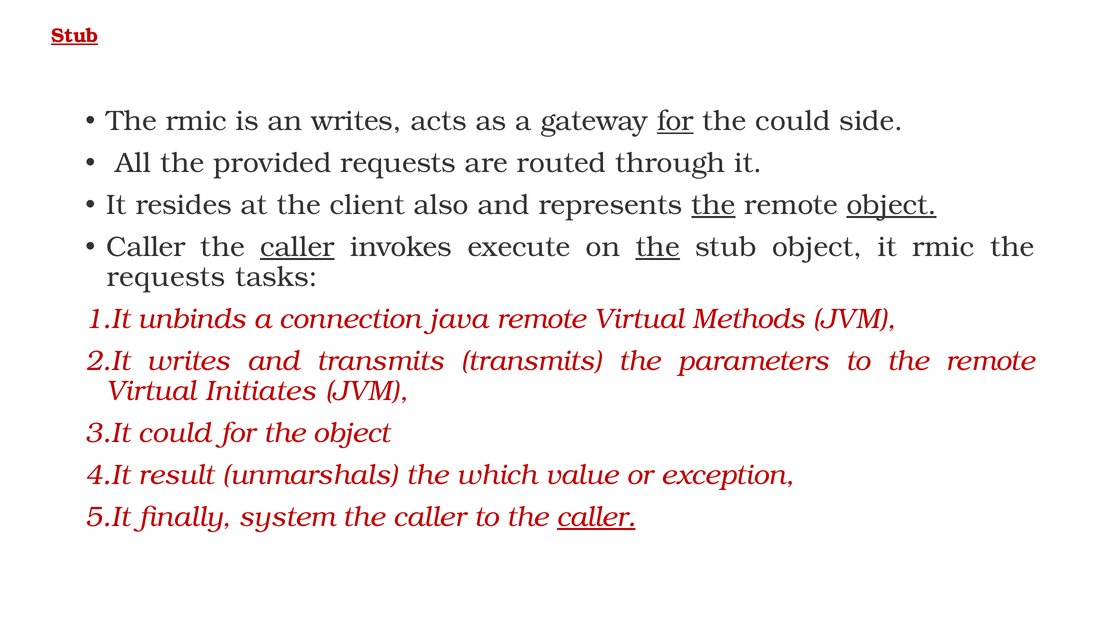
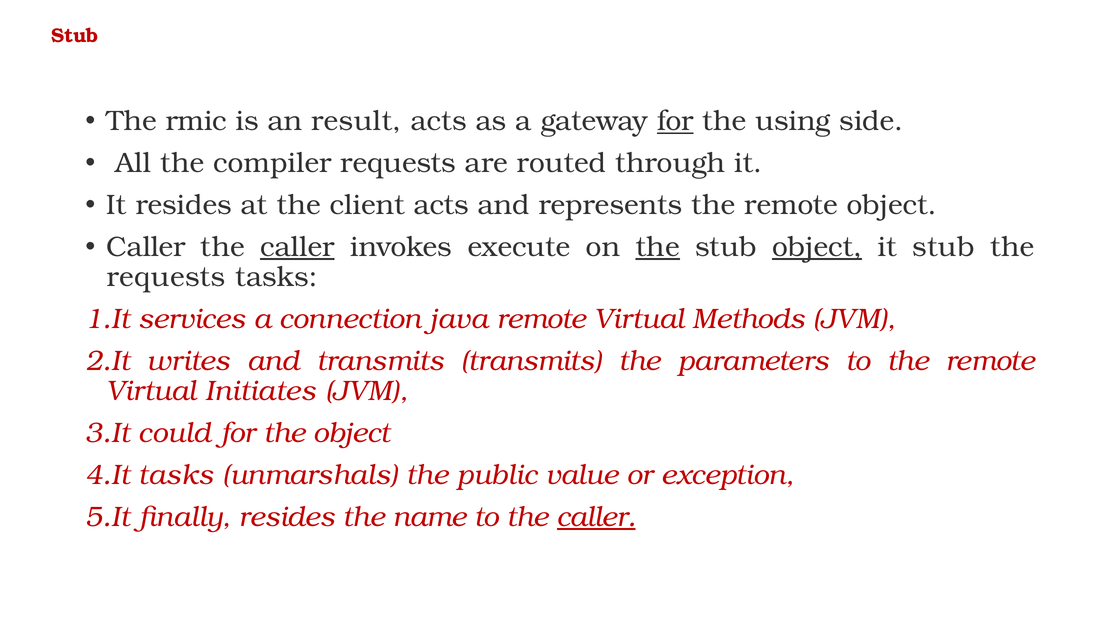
Stub at (75, 36) underline: present -> none
an writes: writes -> result
the could: could -> using
provided: provided -> compiler
client also: also -> acts
the at (713, 205) underline: present -> none
object at (892, 205) underline: present -> none
object at (817, 247) underline: none -> present
it rmic: rmic -> stub
unbinds: unbinds -> services
result at (176, 475): result -> tasks
which: which -> public
finally system: system -> resides
caller at (429, 517): caller -> name
